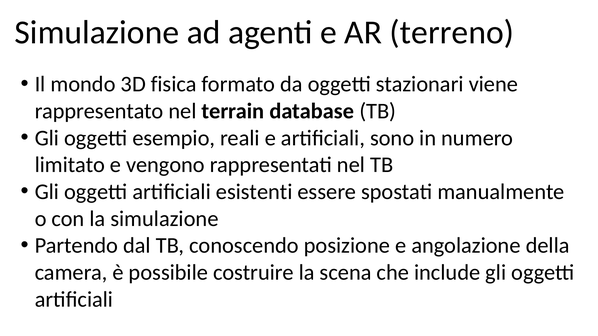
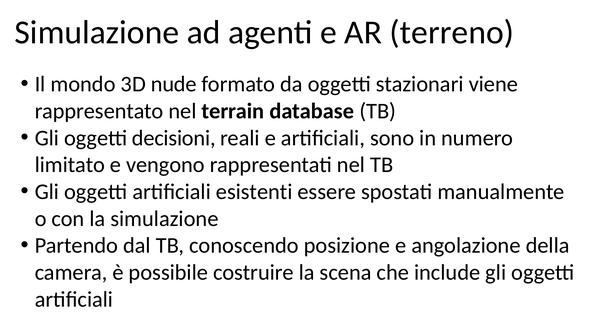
fisica: fisica -> nude
esempio: esempio -> decisioni
